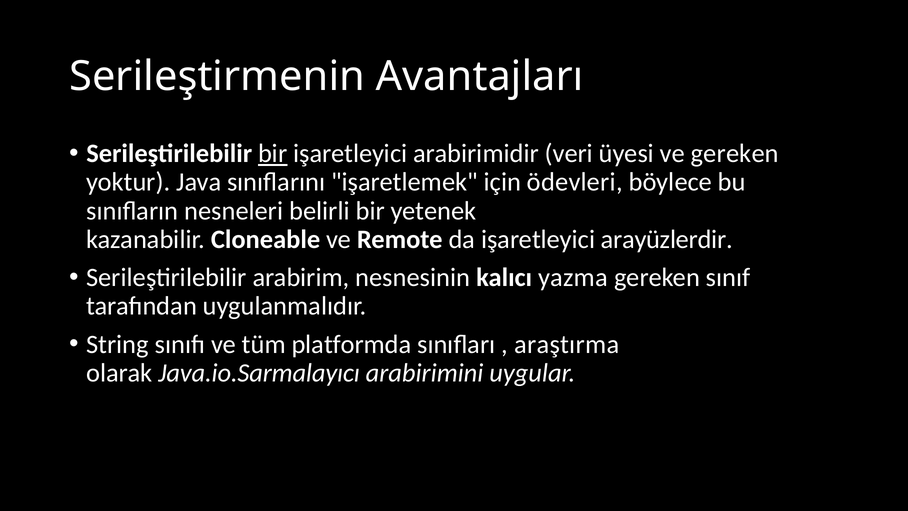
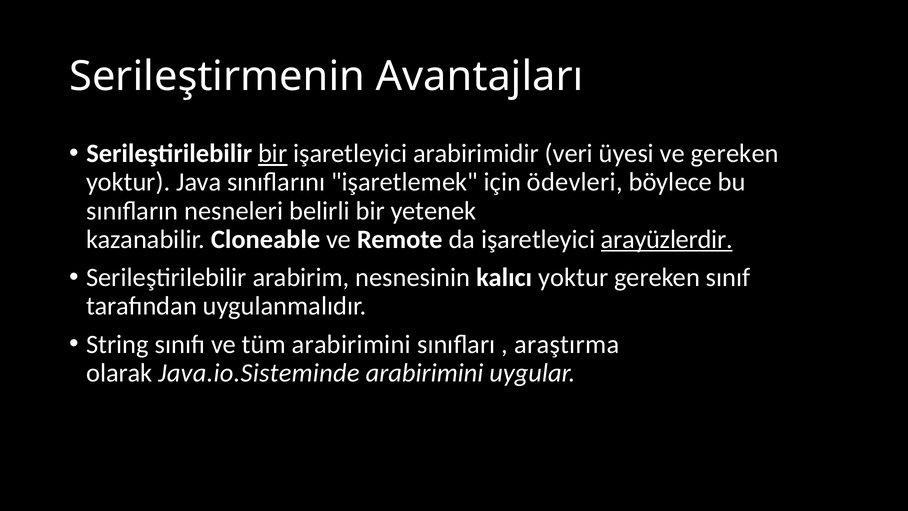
arayüzlerdir underline: none -> present
kalıcı yazma: yazma -> yoktur
tüm platformda: platformda -> arabirimini
Java.io.Sarmalayıcı: Java.io.Sarmalayıcı -> Java.io.Sisteminde
